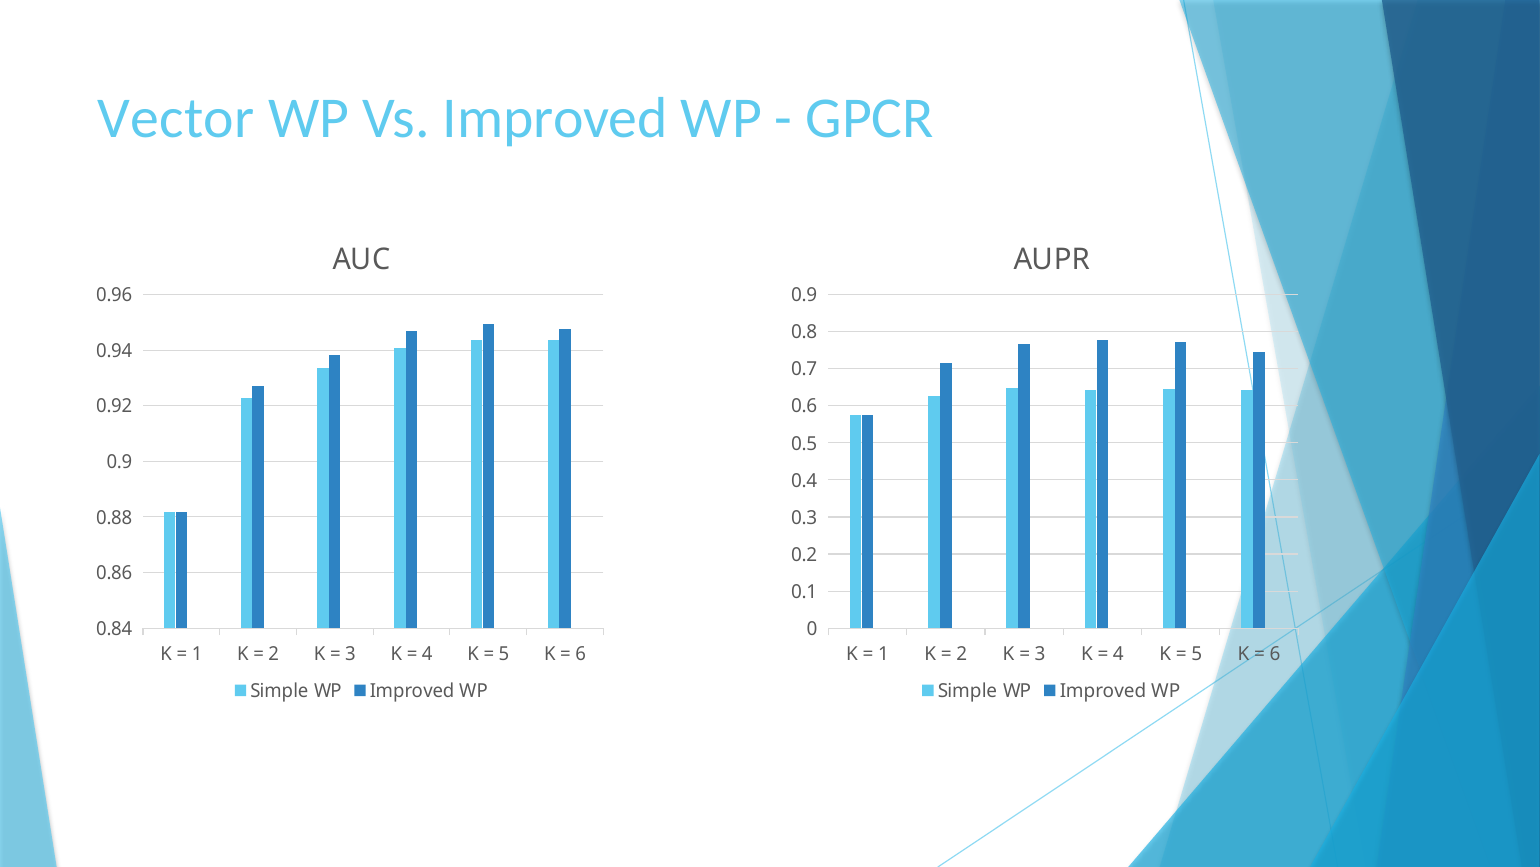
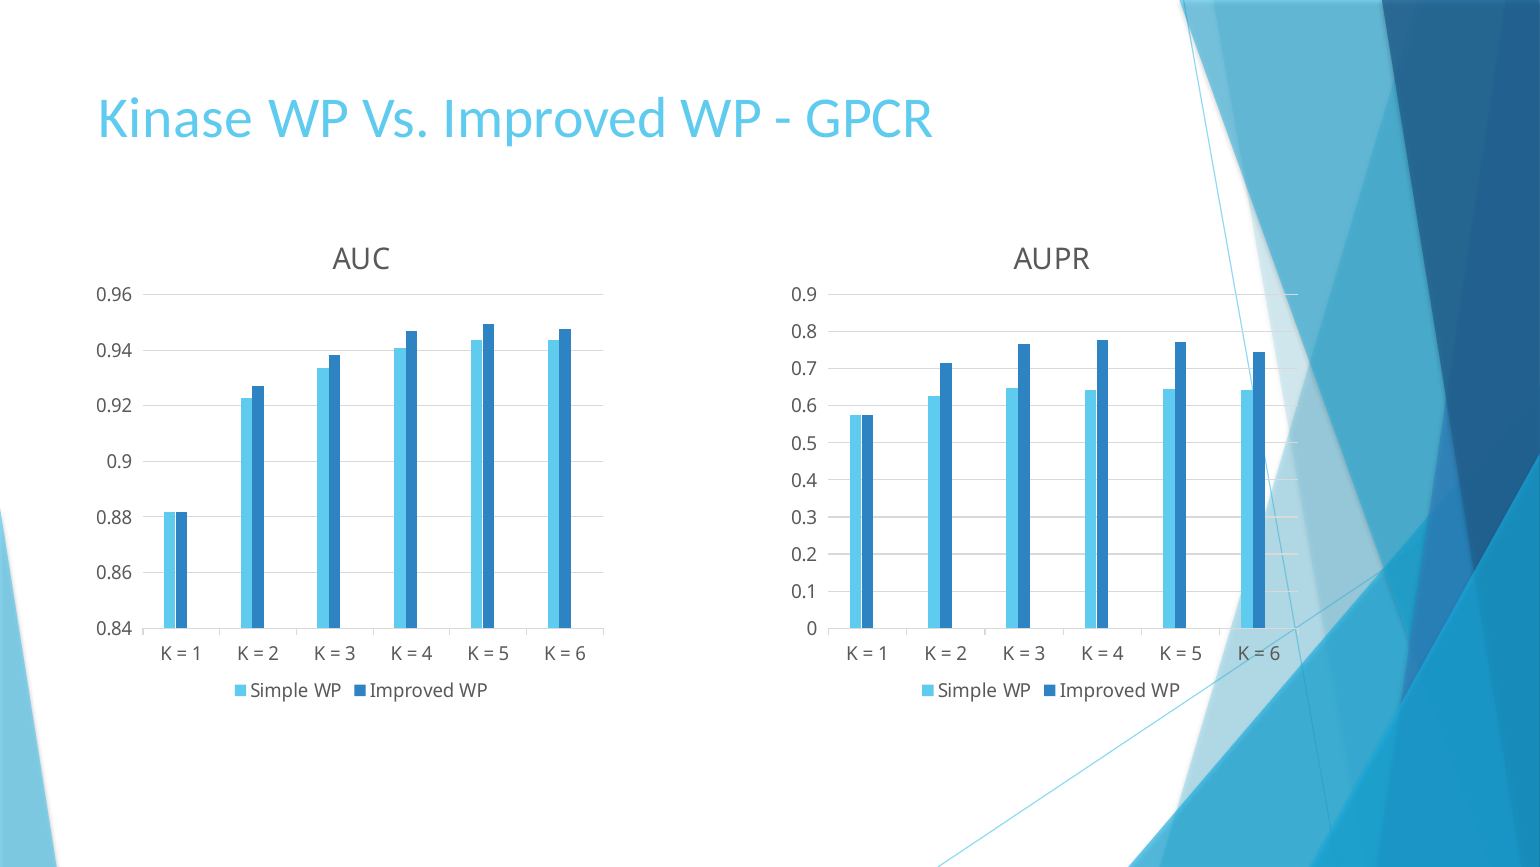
Vector: Vector -> Kinase
